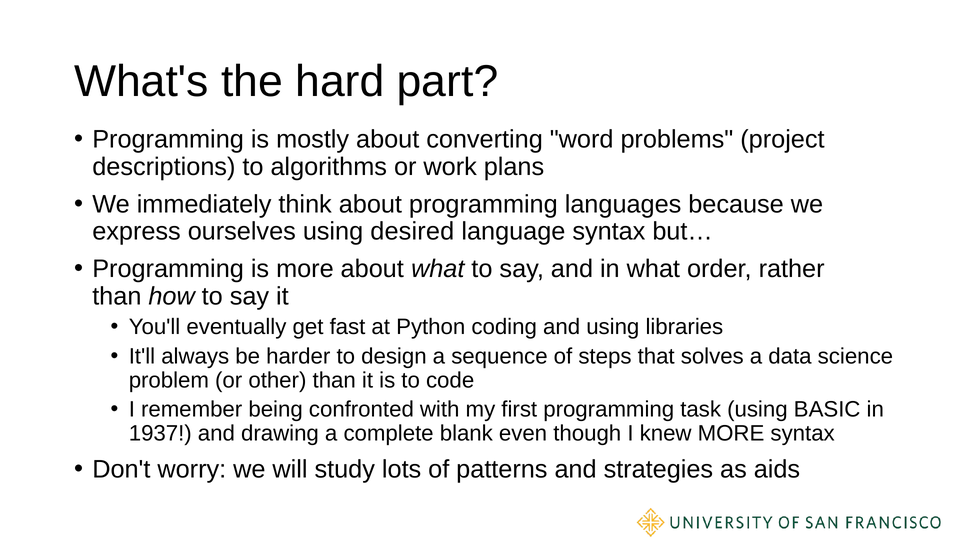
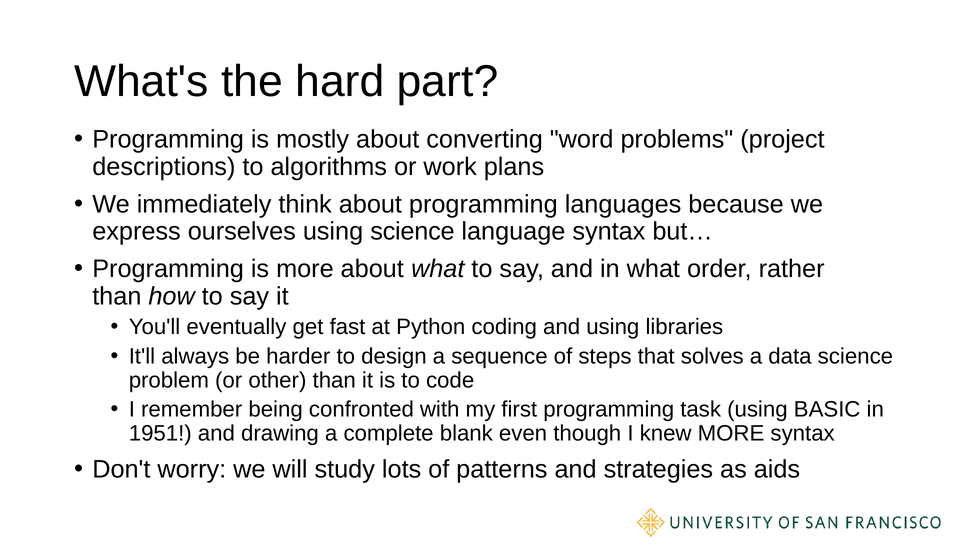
using desired: desired -> science
1937: 1937 -> 1951
